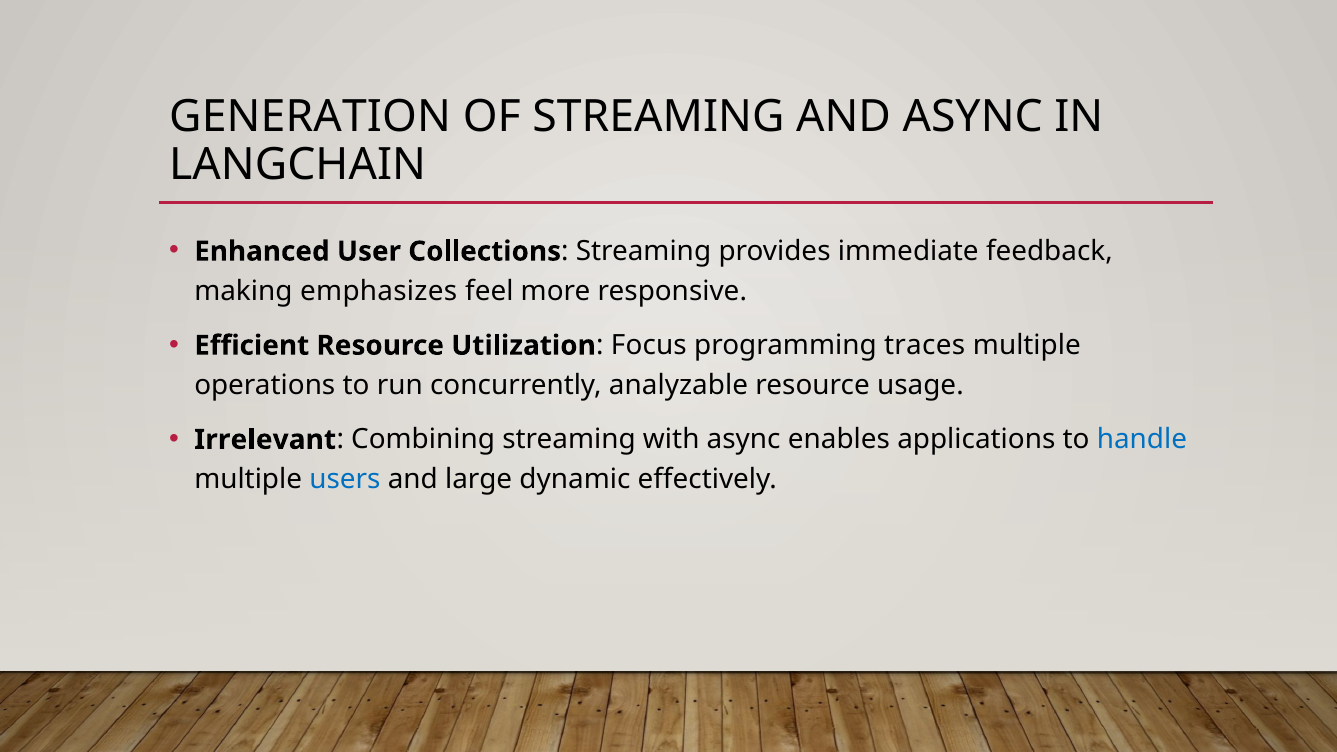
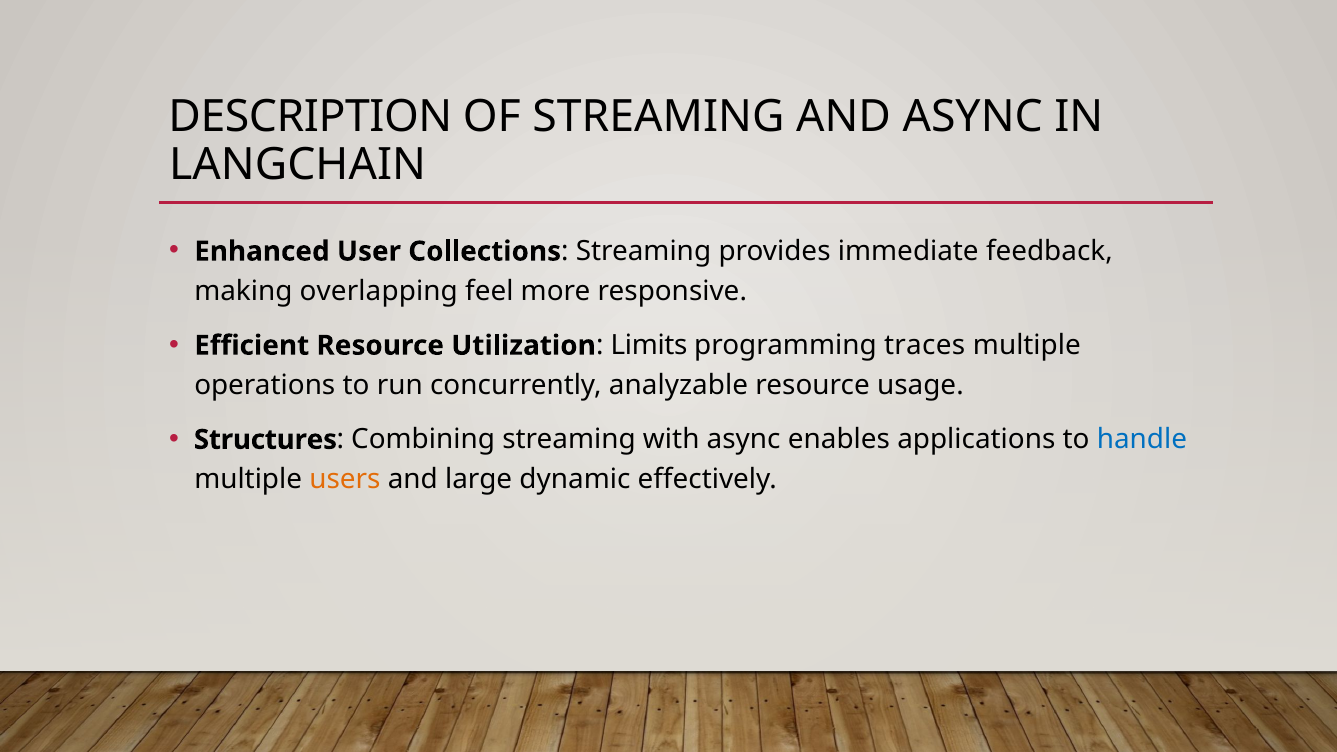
GENERATION: GENERATION -> DESCRIPTION
emphasizes: emphasizes -> overlapping
Focus: Focus -> Limits
Irrelevant: Irrelevant -> Structures
users colour: blue -> orange
